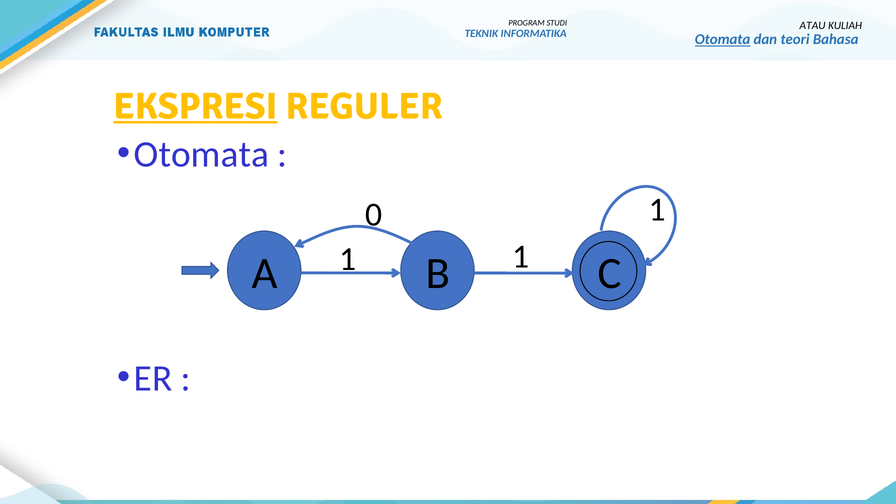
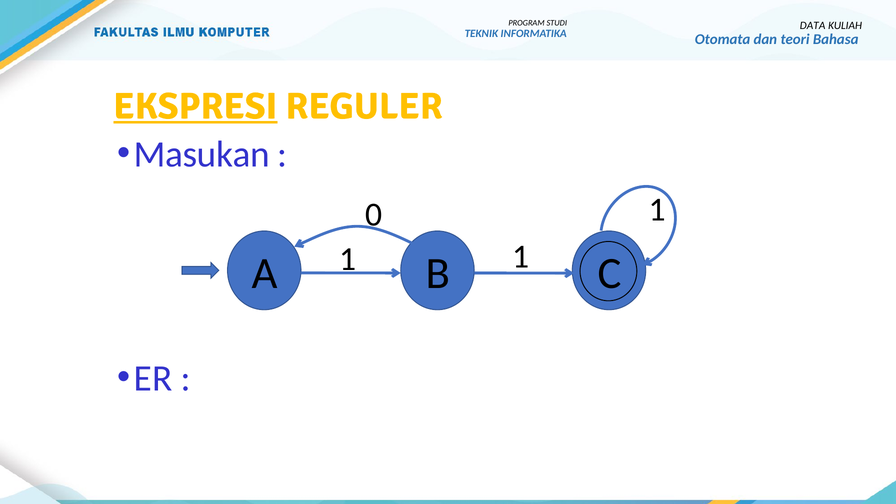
ATAU: ATAU -> DATA
Otomata at (723, 39) underline: present -> none
Otomata at (201, 154): Otomata -> Masukan
